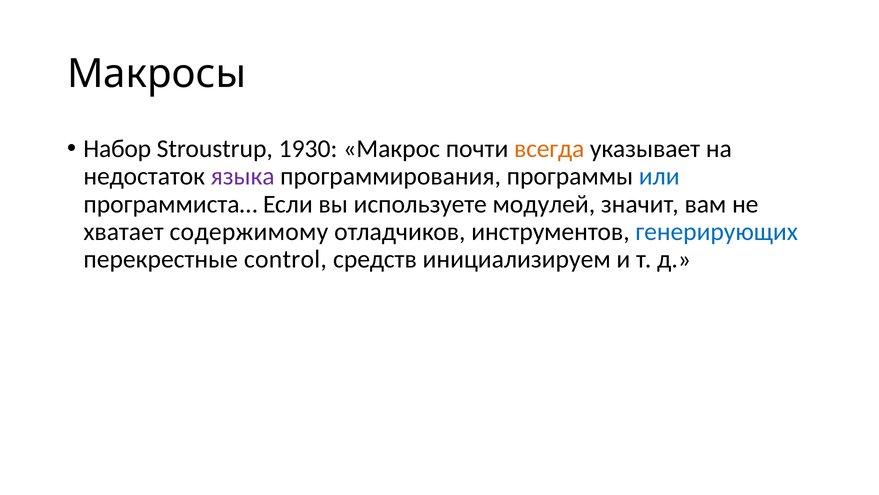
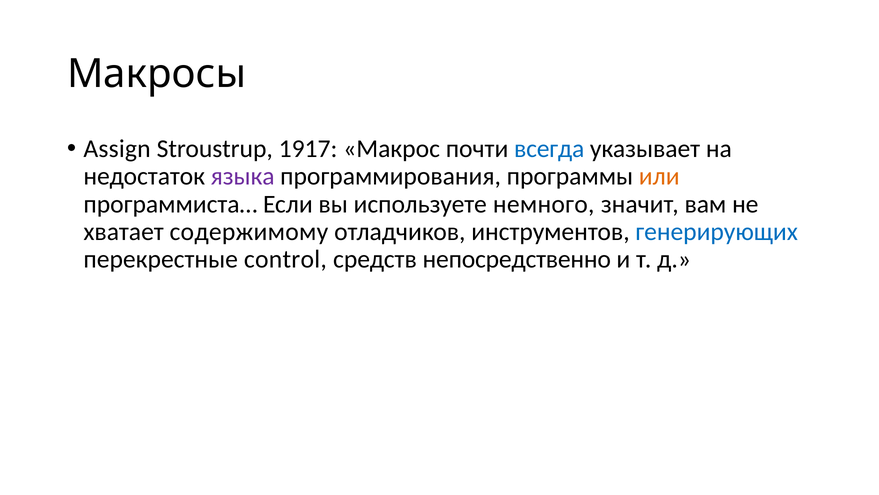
Набор: Набор -> Assign
1930: 1930 -> 1917
всегда colour: orange -> blue
или colour: blue -> orange
модулей: модулей -> немного
инициализируем: инициализируем -> непосредственно
